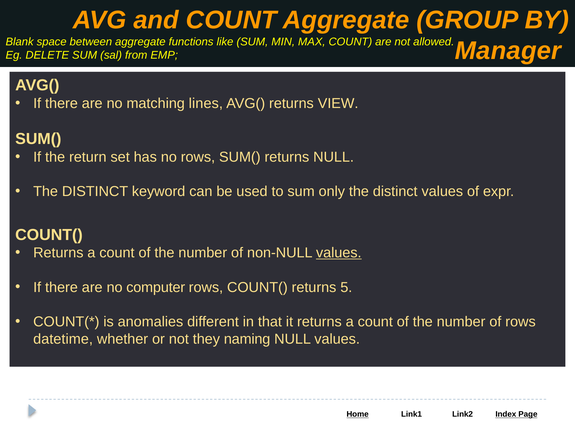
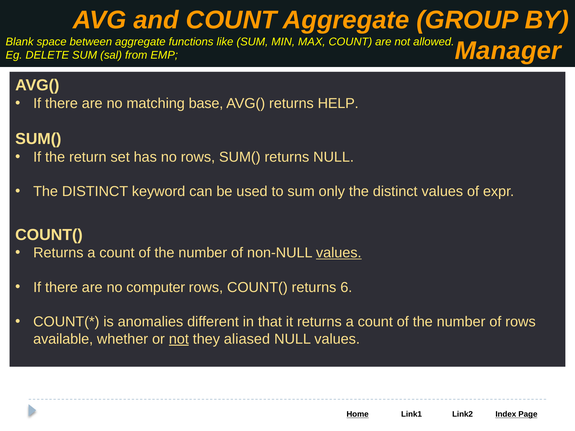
lines: lines -> base
VIEW: VIEW -> HELP
5: 5 -> 6
datetime: datetime -> available
not at (179, 339) underline: none -> present
naming: naming -> aliased
